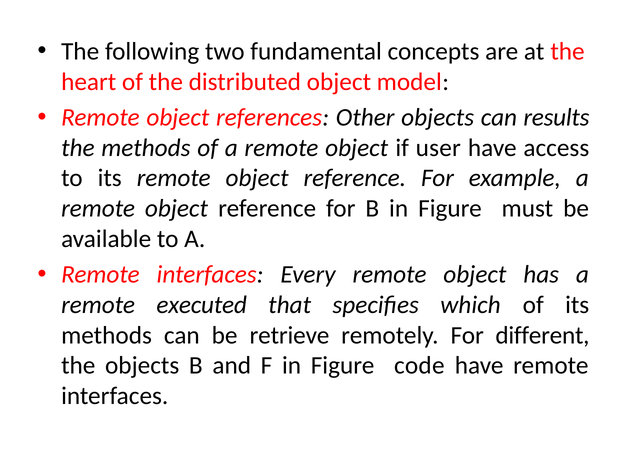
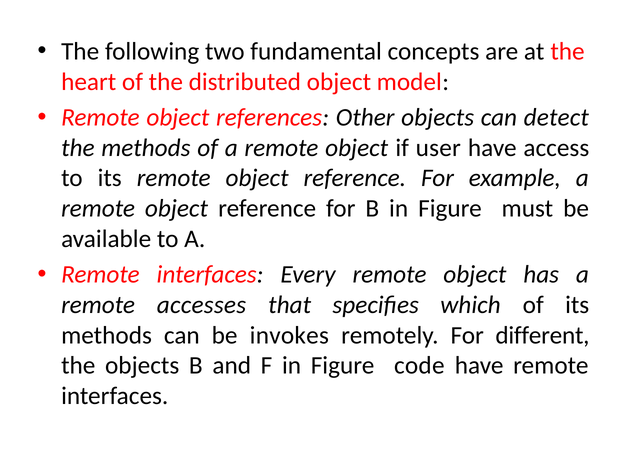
results: results -> detect
executed: executed -> accesses
retrieve: retrieve -> invokes
